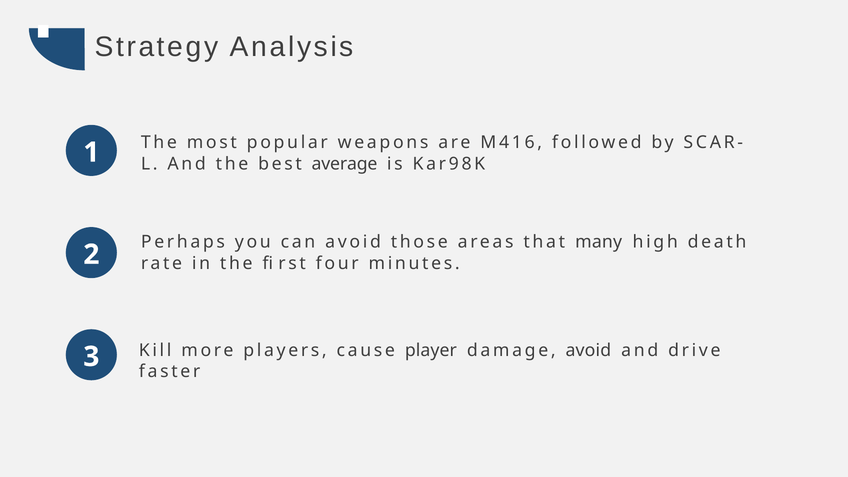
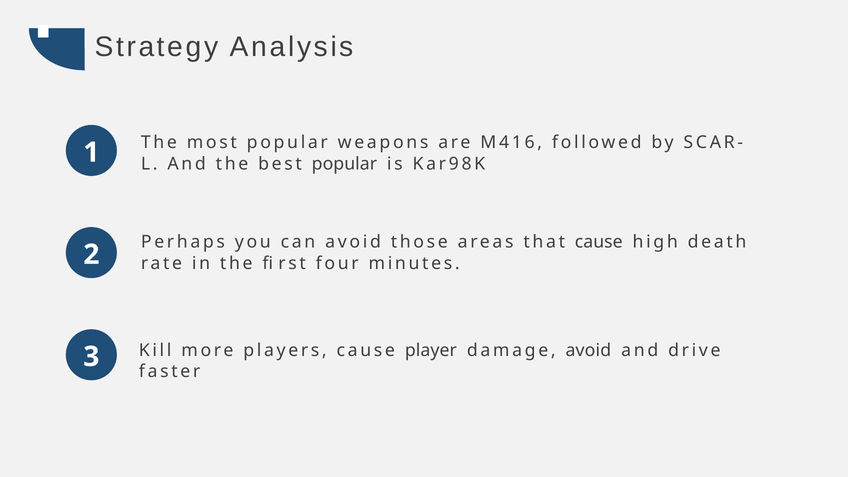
best average: average -> popular
that many: many -> cause
